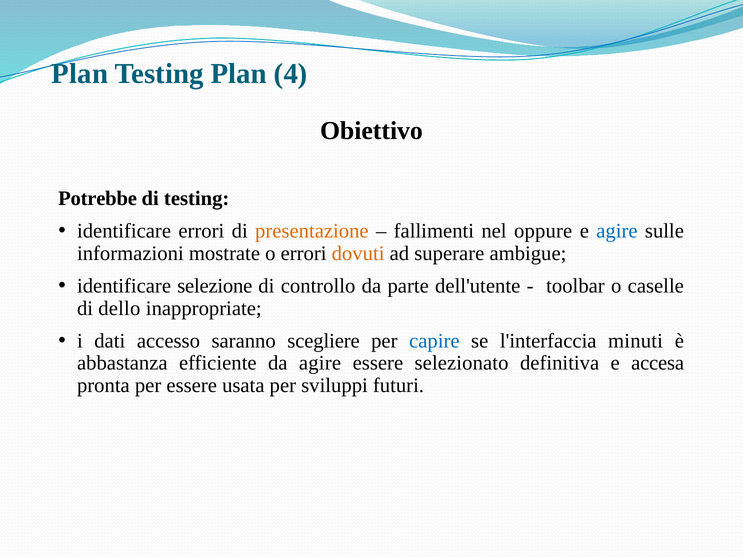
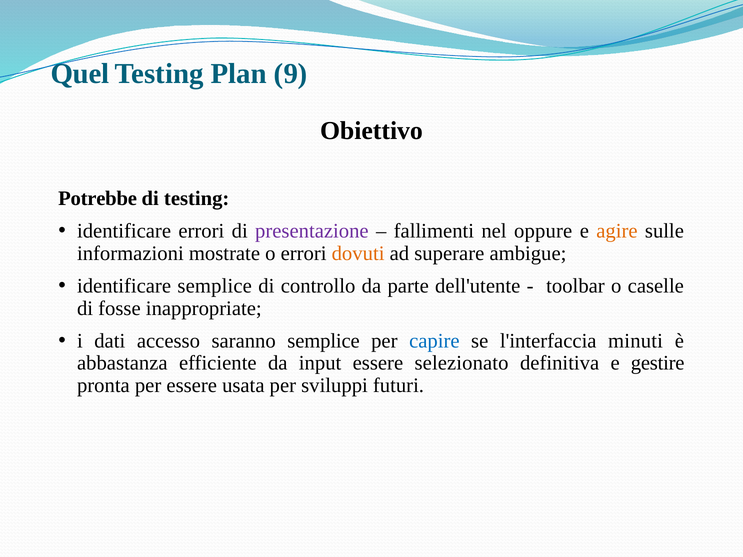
Plan at (80, 74): Plan -> Quel
4: 4 -> 9
presentazione colour: orange -> purple
agire at (617, 231) colour: blue -> orange
identificare selezione: selezione -> semplice
dello: dello -> fosse
saranno scegliere: scegliere -> semplice
da agire: agire -> input
accesa: accesa -> gestire
